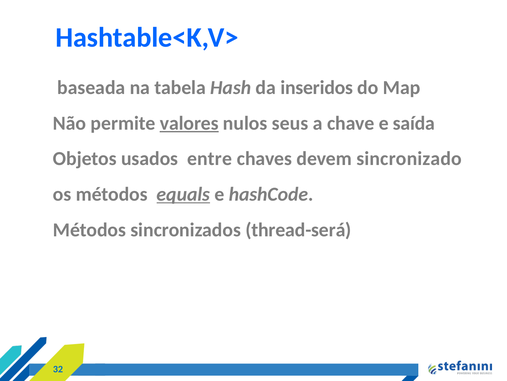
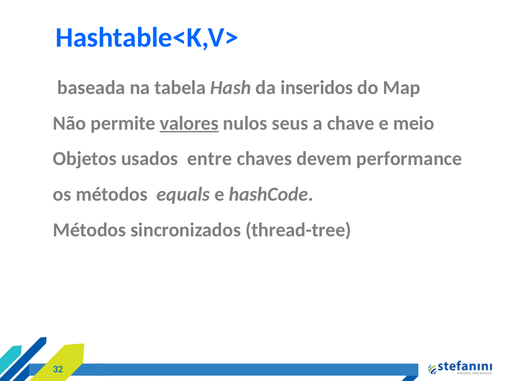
saída: saída -> meio
sincronizado: sincronizado -> performance
equals underline: present -> none
thread-será: thread-será -> thread-tree
